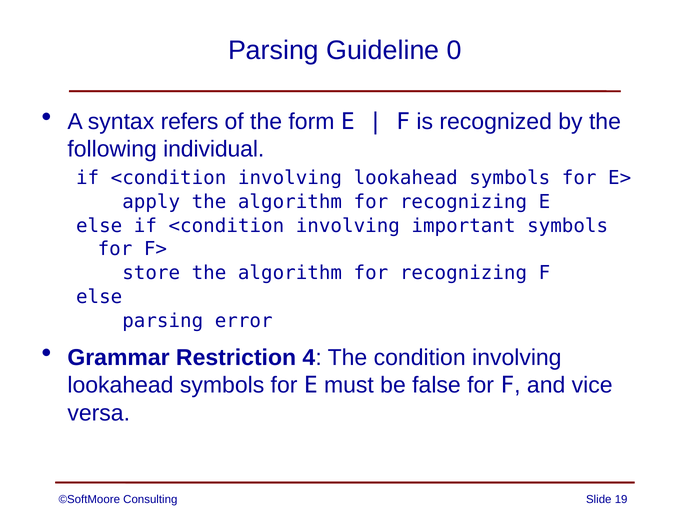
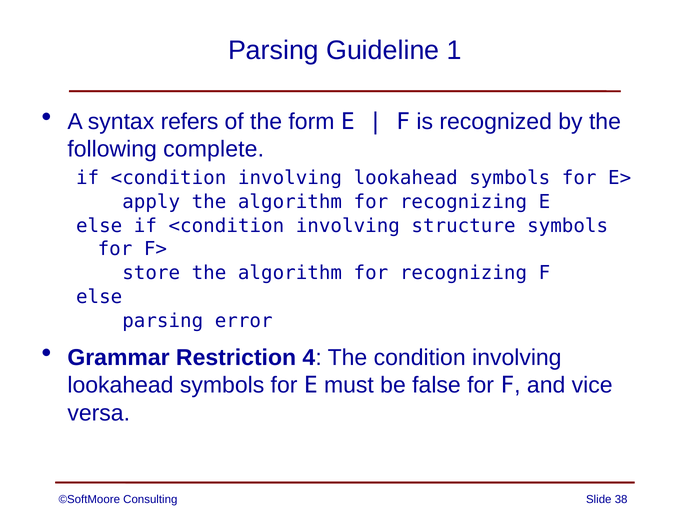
0: 0 -> 1
individual: individual -> complete
important: important -> structure
19: 19 -> 38
